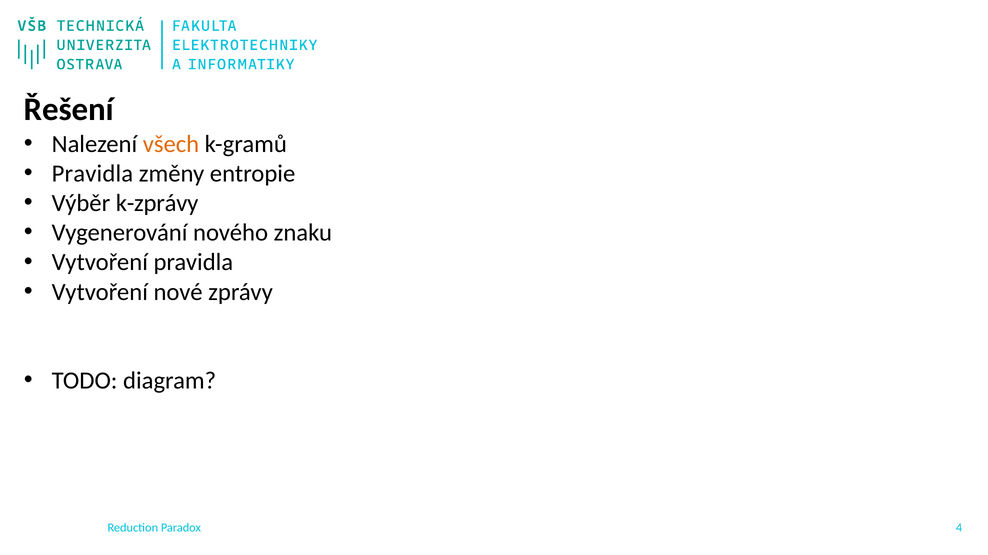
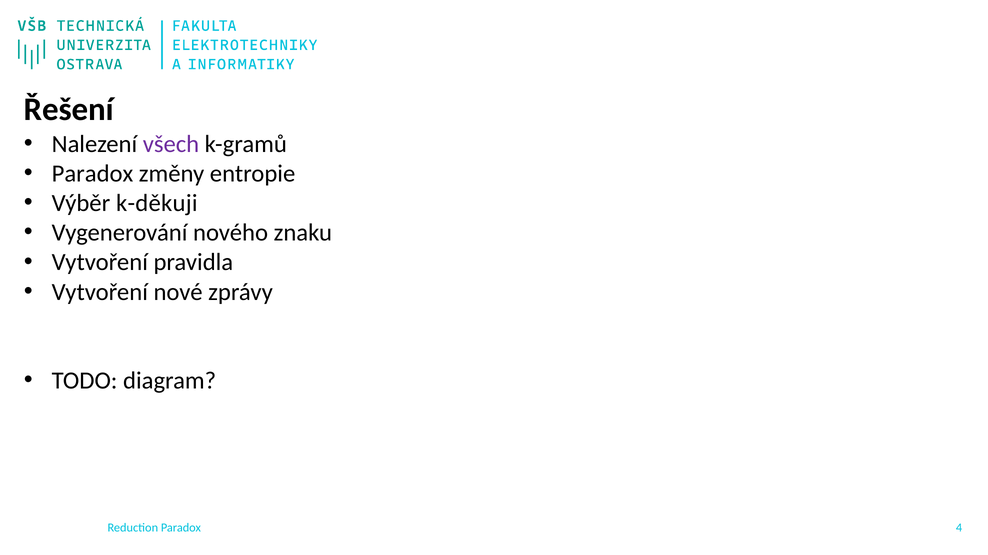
všech colour: orange -> purple
Pravidla at (92, 174): Pravidla -> Paradox
k-zprávy: k-zprávy -> k-děkuji
